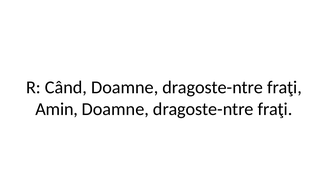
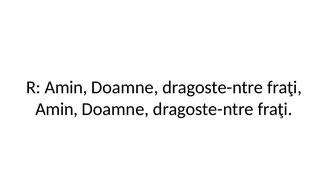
R Când: Când -> Amin
